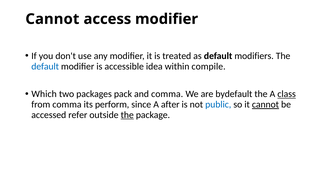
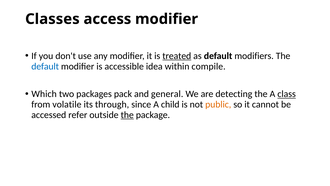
Cannot at (52, 19): Cannot -> Classes
treated underline: none -> present
and comma: comma -> general
bydefault: bydefault -> detecting
from comma: comma -> volatile
perform: perform -> through
after: after -> child
public colour: blue -> orange
cannot at (265, 104) underline: present -> none
